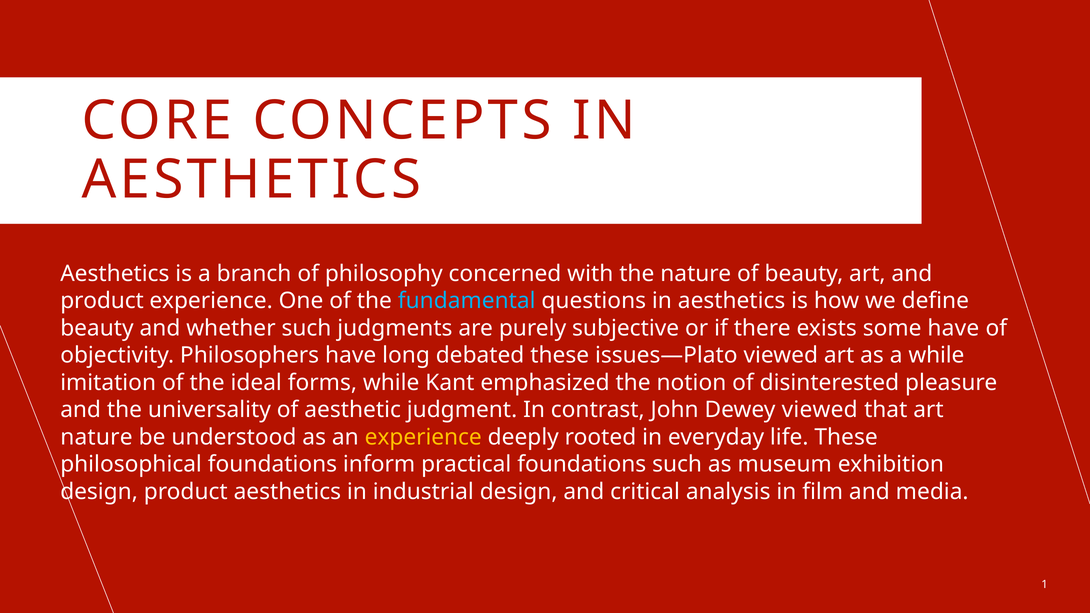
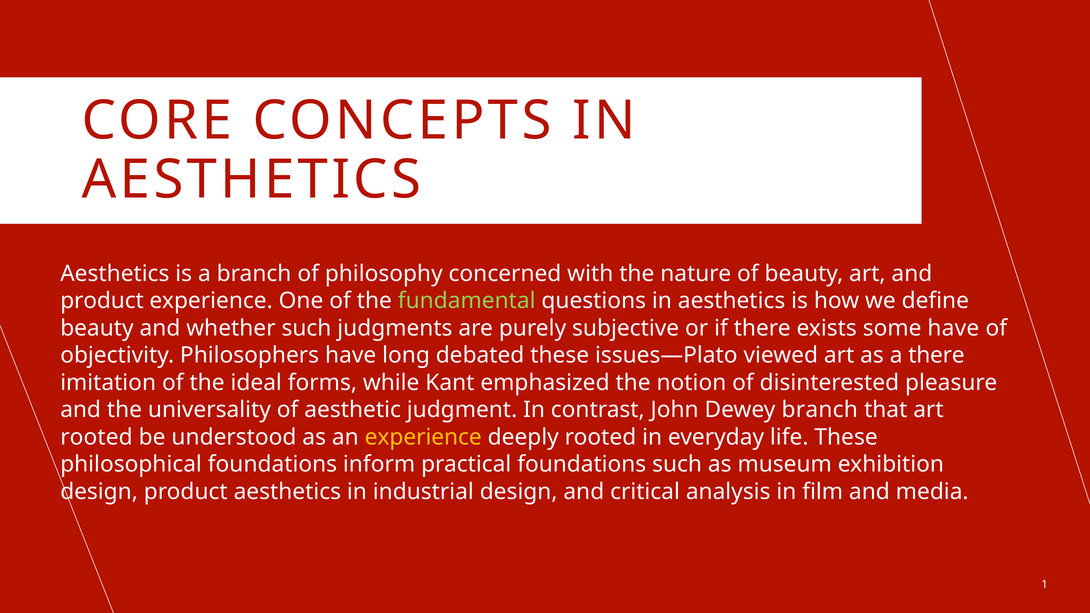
fundamental colour: light blue -> light green
a while: while -> there
Dewey viewed: viewed -> branch
nature at (96, 437): nature -> rooted
